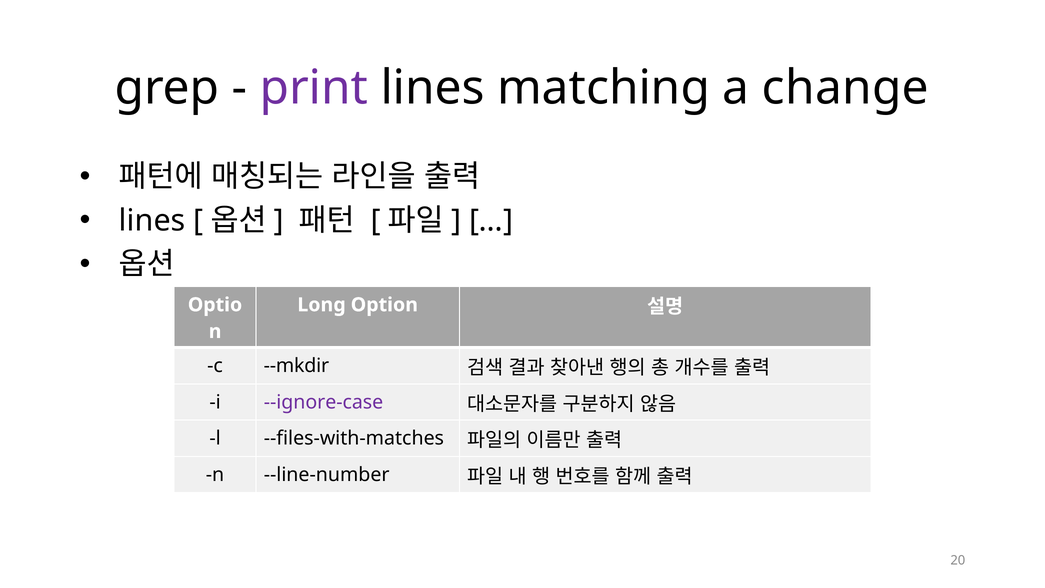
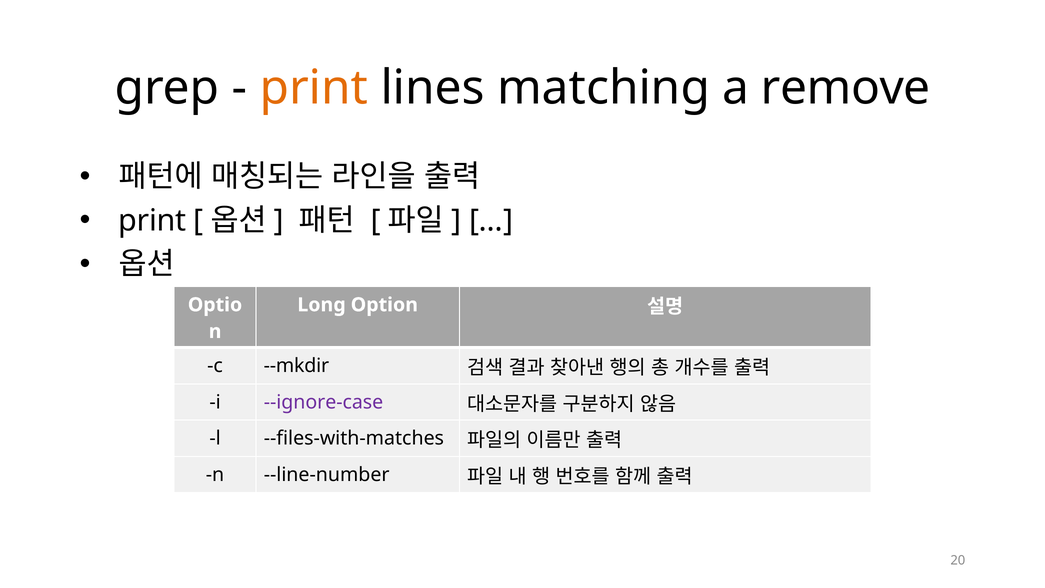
print at (314, 88) colour: purple -> orange
change: change -> remove
lines at (152, 220): lines -> print
